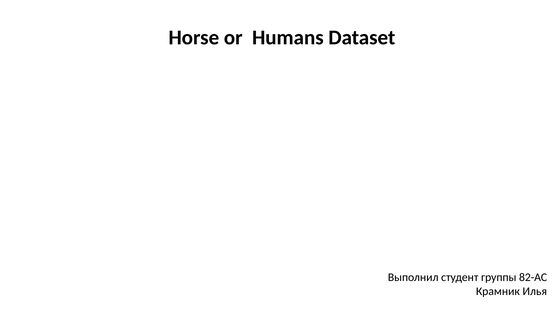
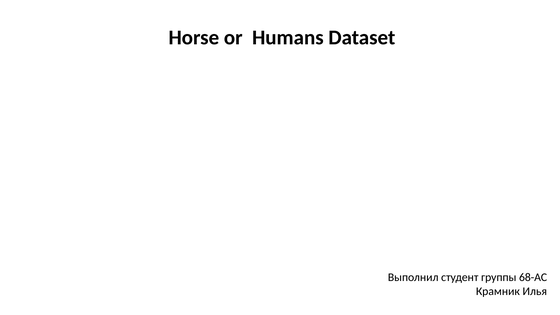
82-АС: 82-АС -> 68-АС
